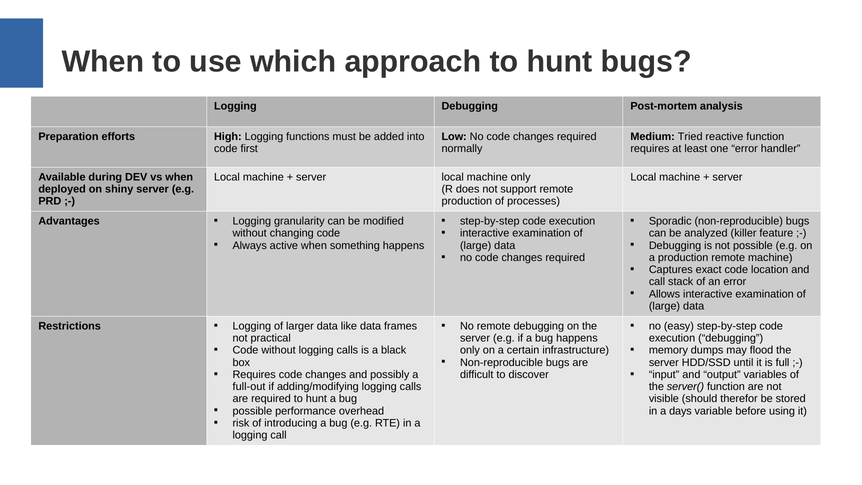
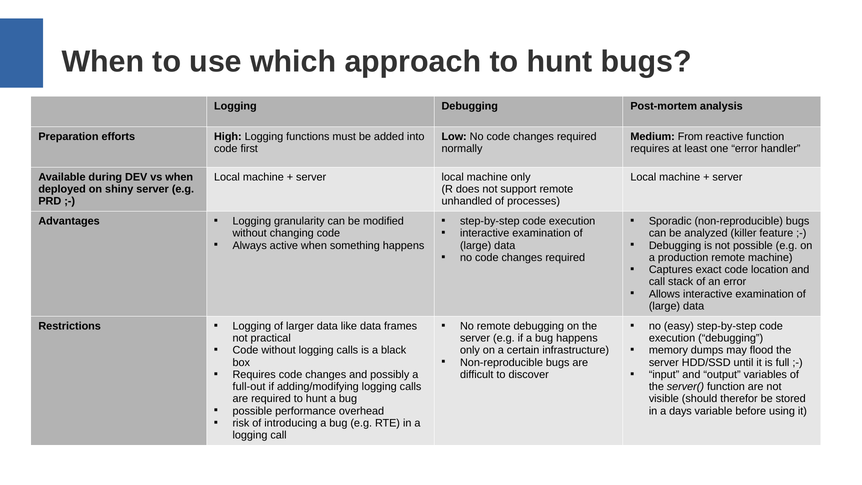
Tried: Tried -> From
production at (467, 201): production -> unhandled
